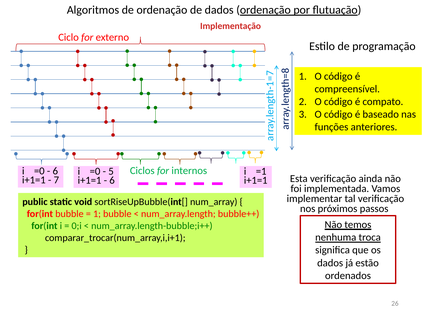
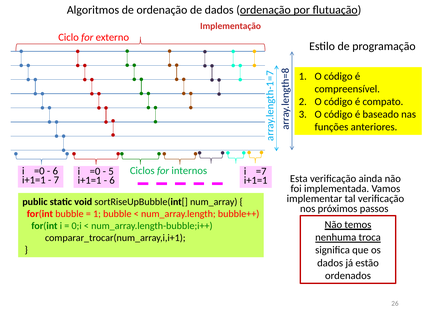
=1: =1 -> =7
